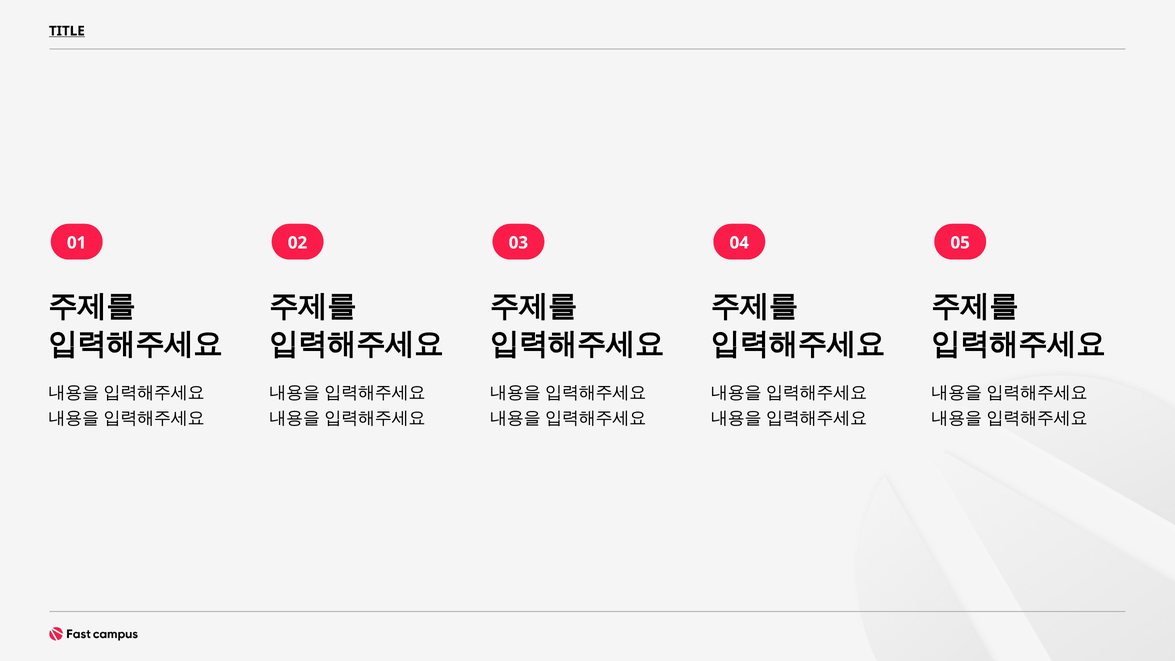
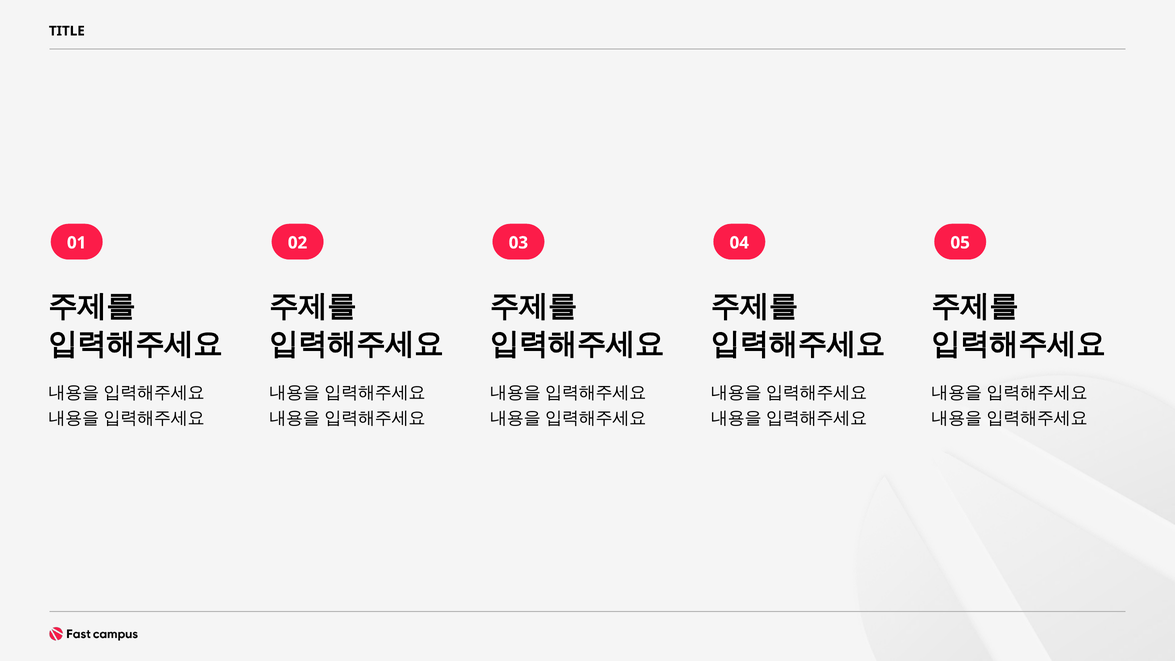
TITLE underline: present -> none
